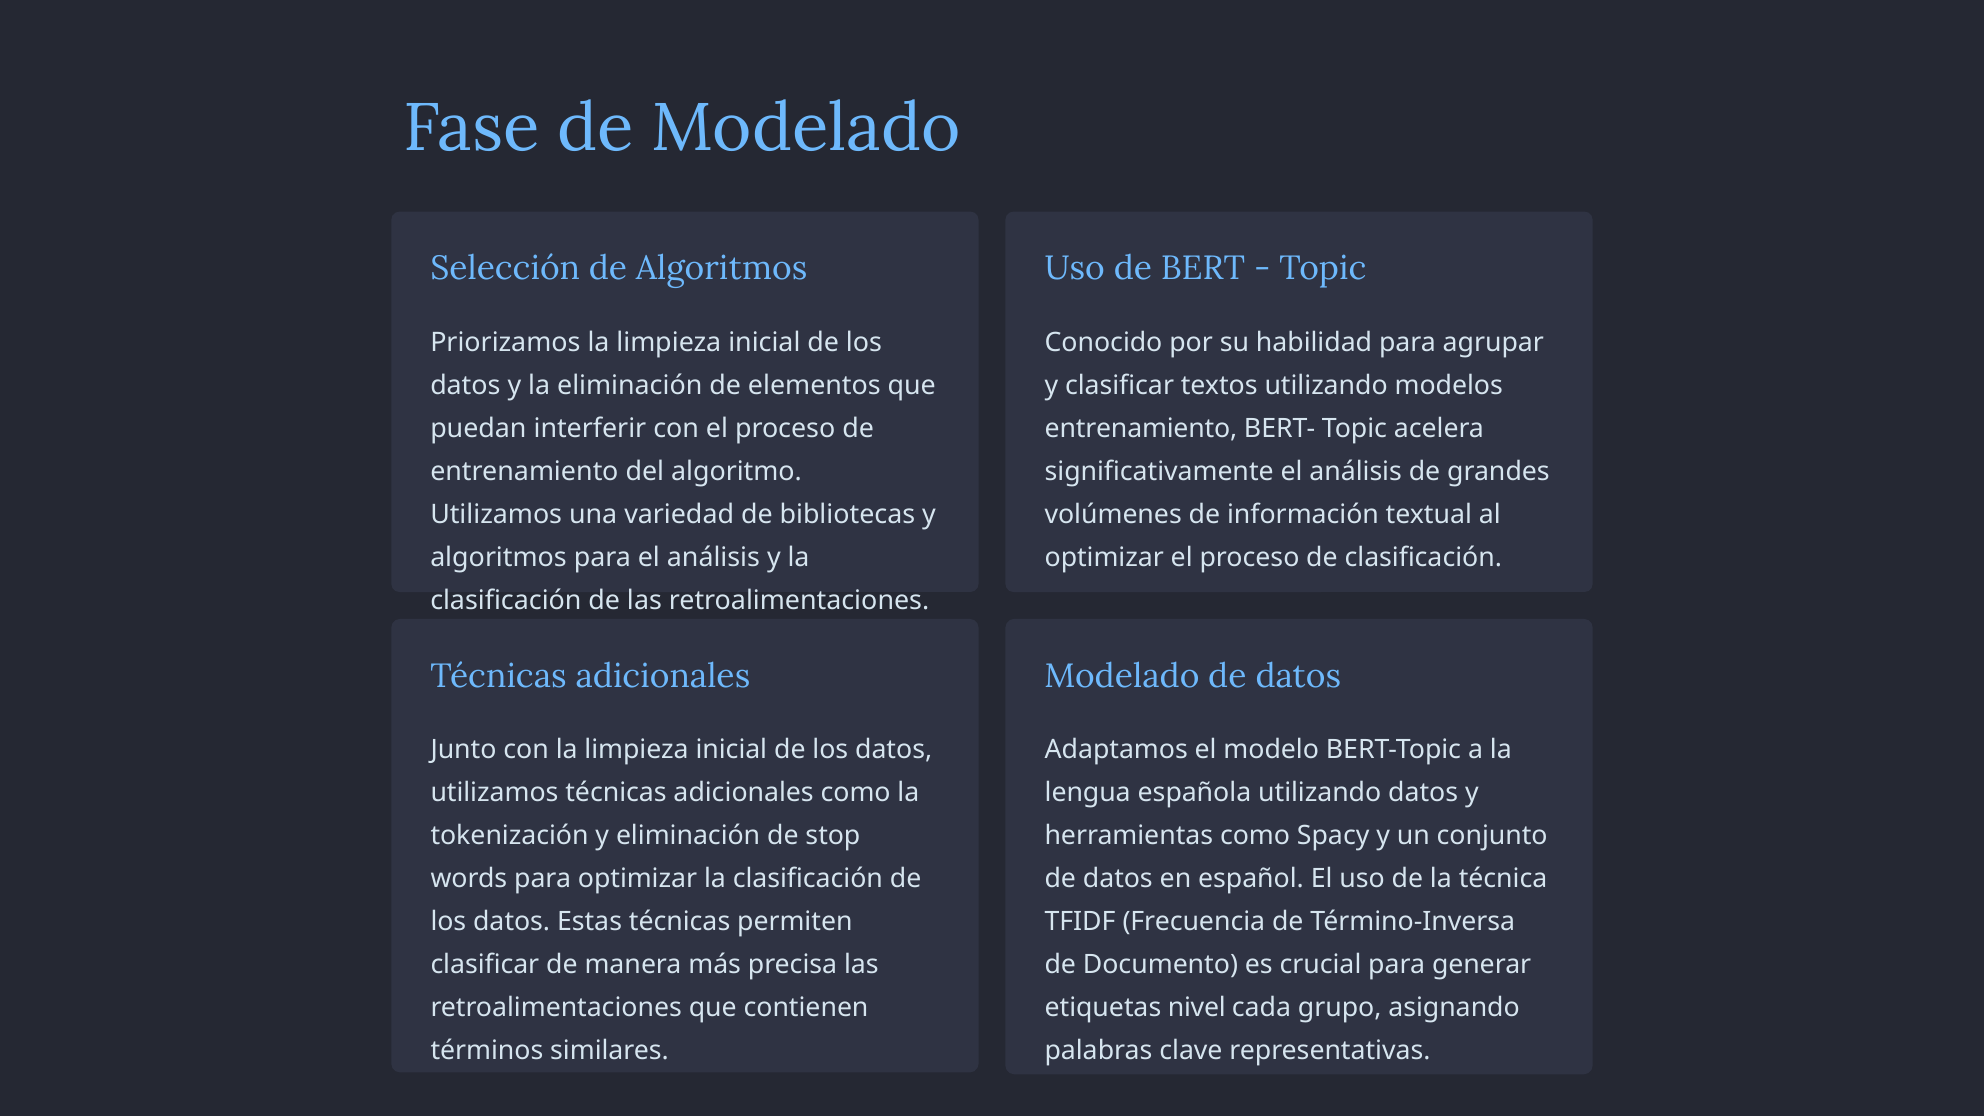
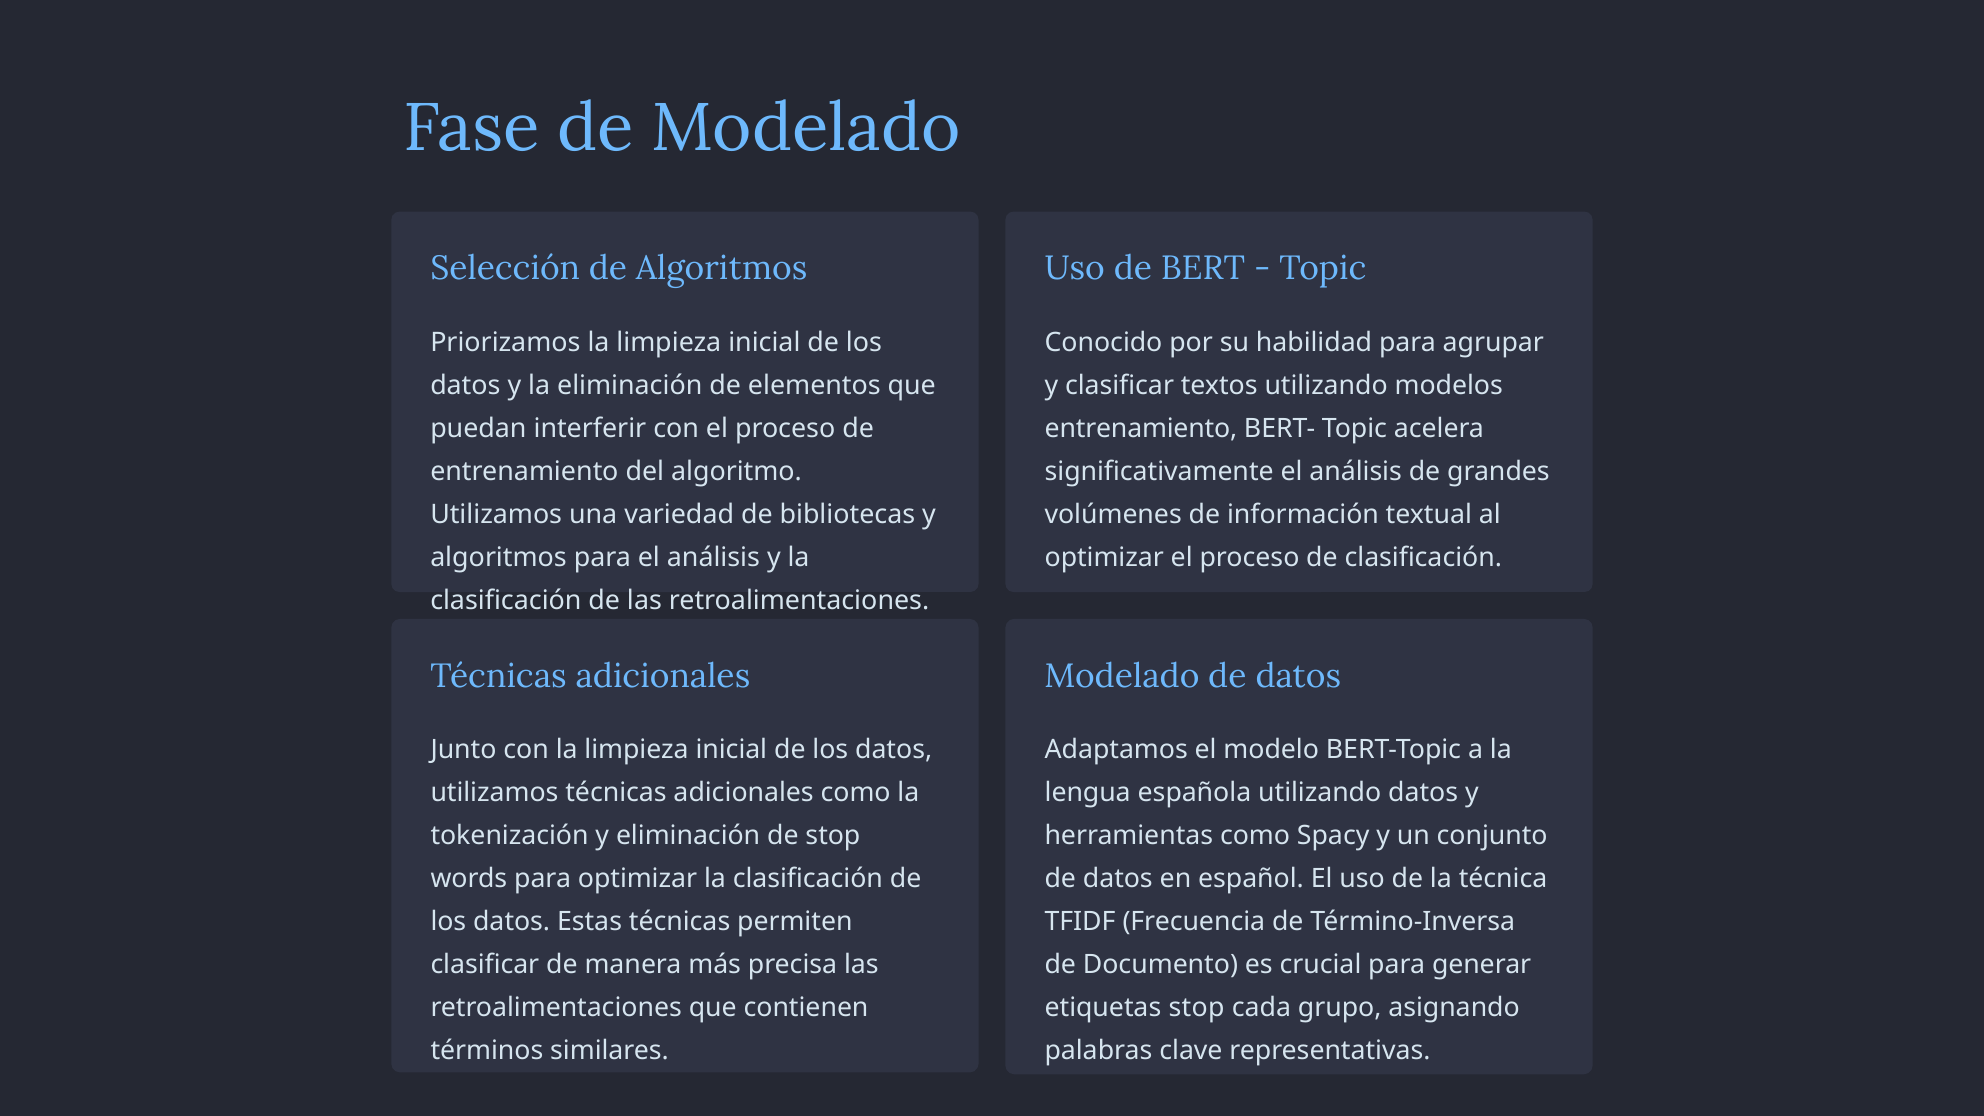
etiquetas nivel: nivel -> stop
